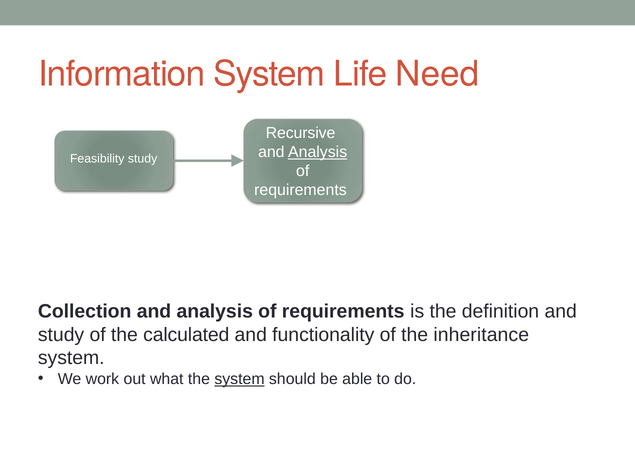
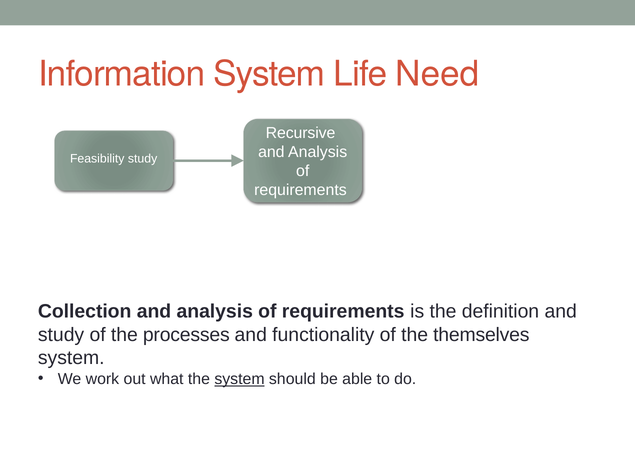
Analysis at (318, 152) underline: present -> none
calculated: calculated -> processes
inheritance: inheritance -> themselves
